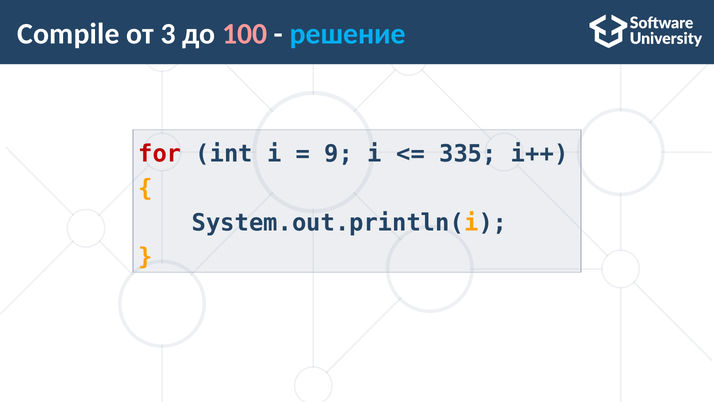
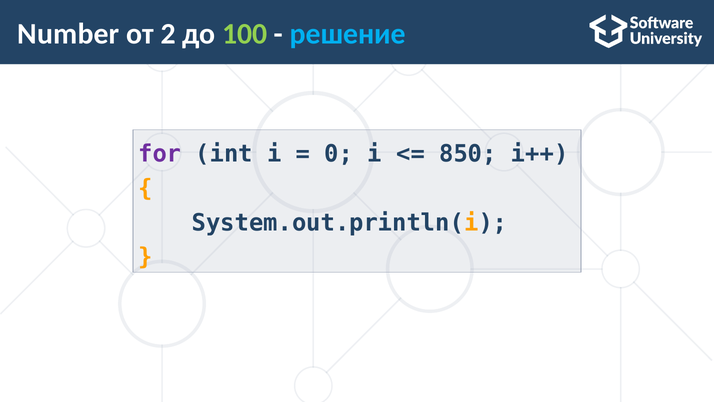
Compile: Compile -> Number
3: 3 -> 2
100 colour: pink -> light green
for colour: red -> purple
9: 9 -> 0
335: 335 -> 850
